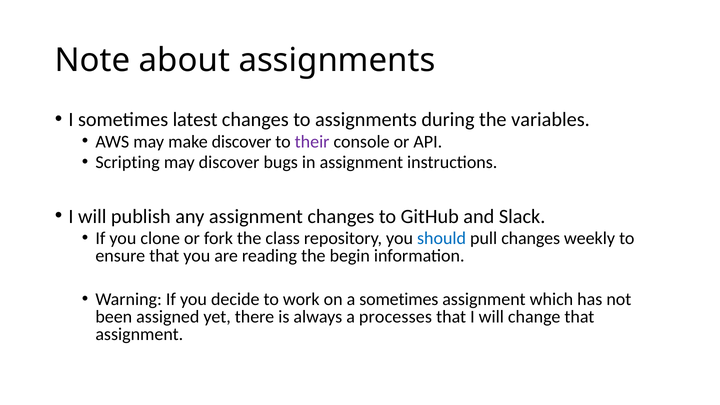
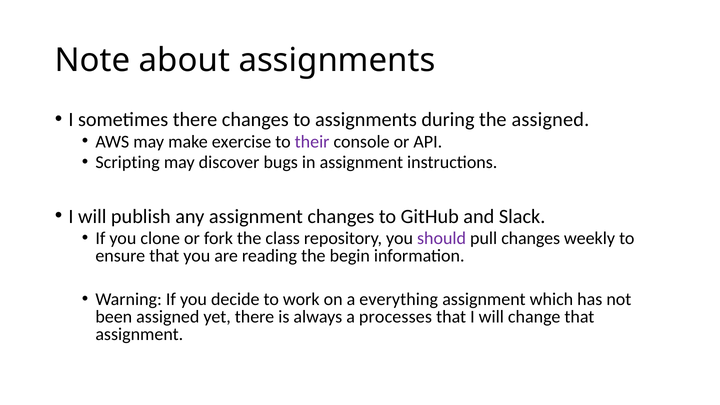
sometimes latest: latest -> there
the variables: variables -> assigned
make discover: discover -> exercise
should colour: blue -> purple
a sometimes: sometimes -> everything
